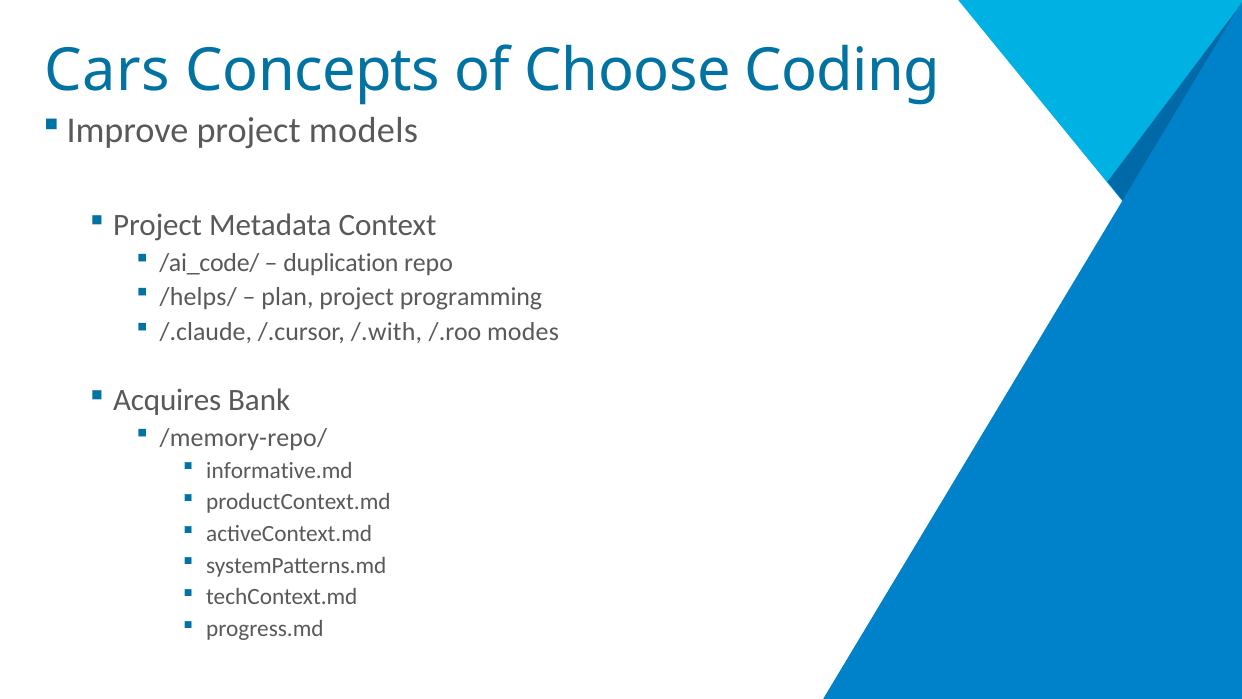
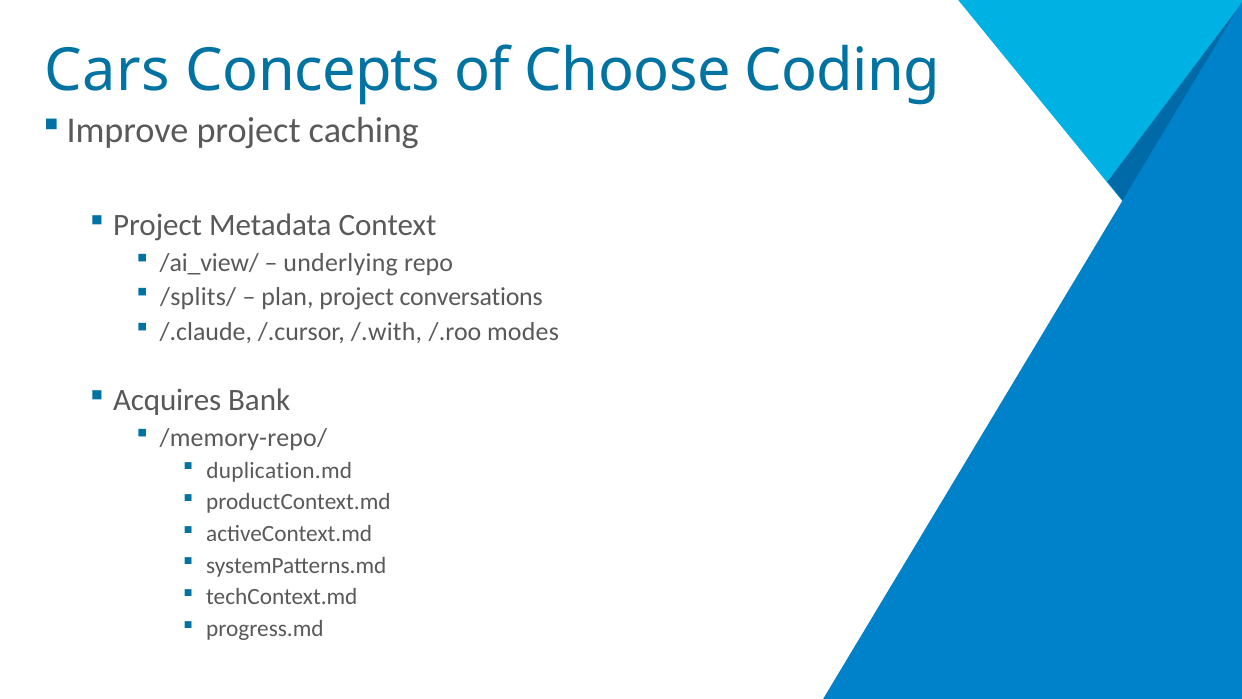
models: models -> caching
/ai_code/: /ai_code/ -> /ai_view/
duplication: duplication -> underlying
/helps/: /helps/ -> /splits/
programming: programming -> conversations
informative.md: informative.md -> duplication.md
